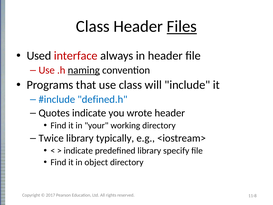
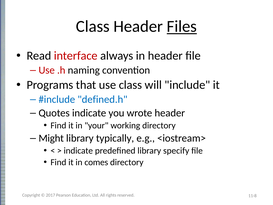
Used: Used -> Read
naming underline: present -> none
Twice: Twice -> Might
object: object -> comes
